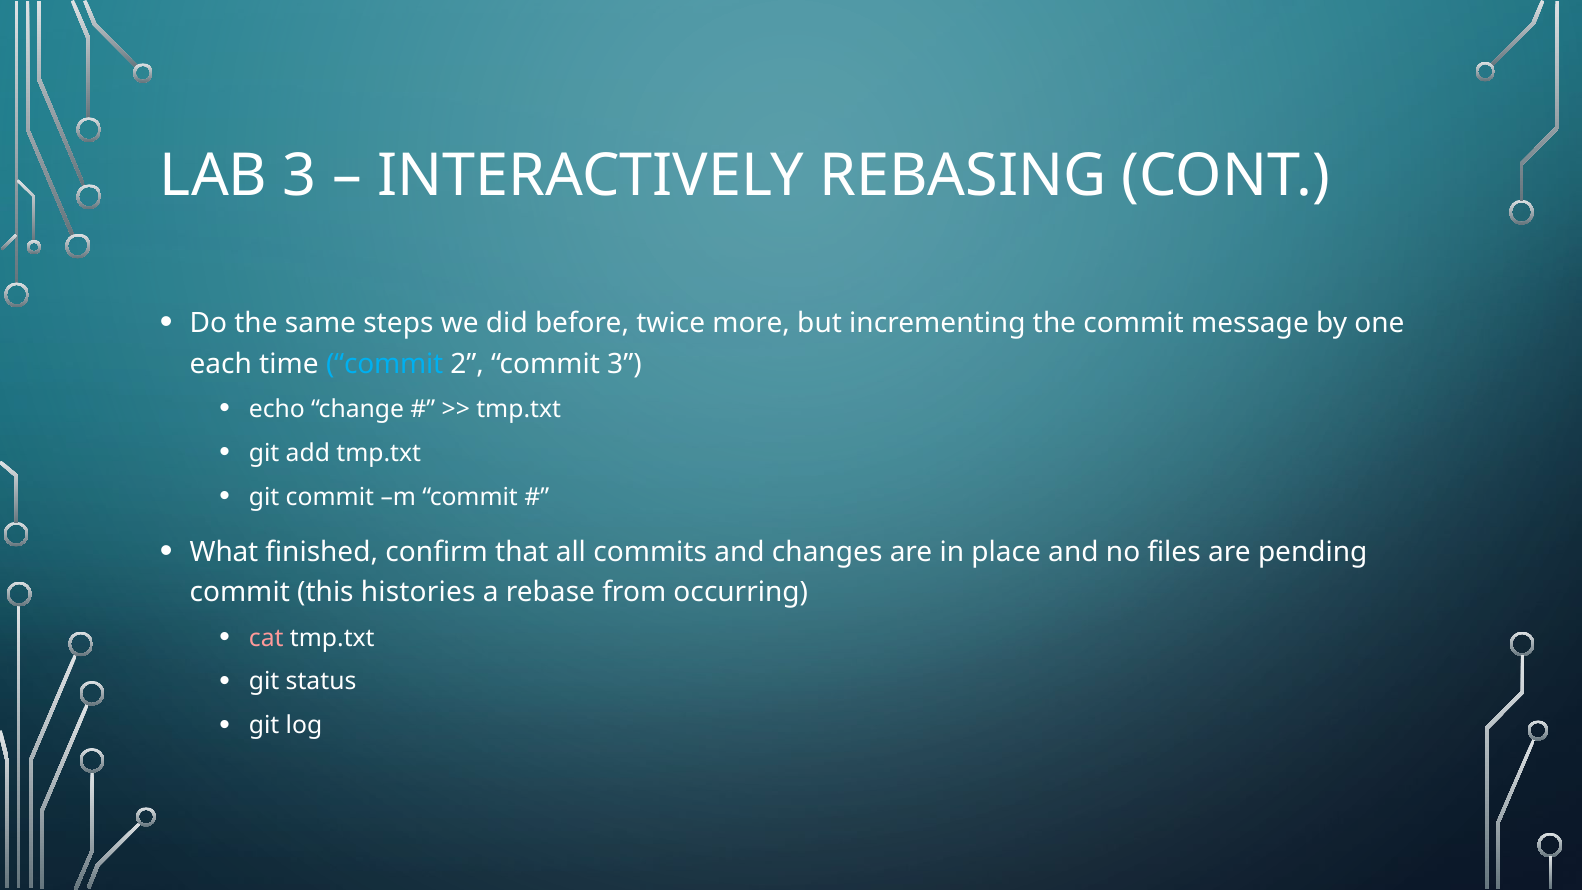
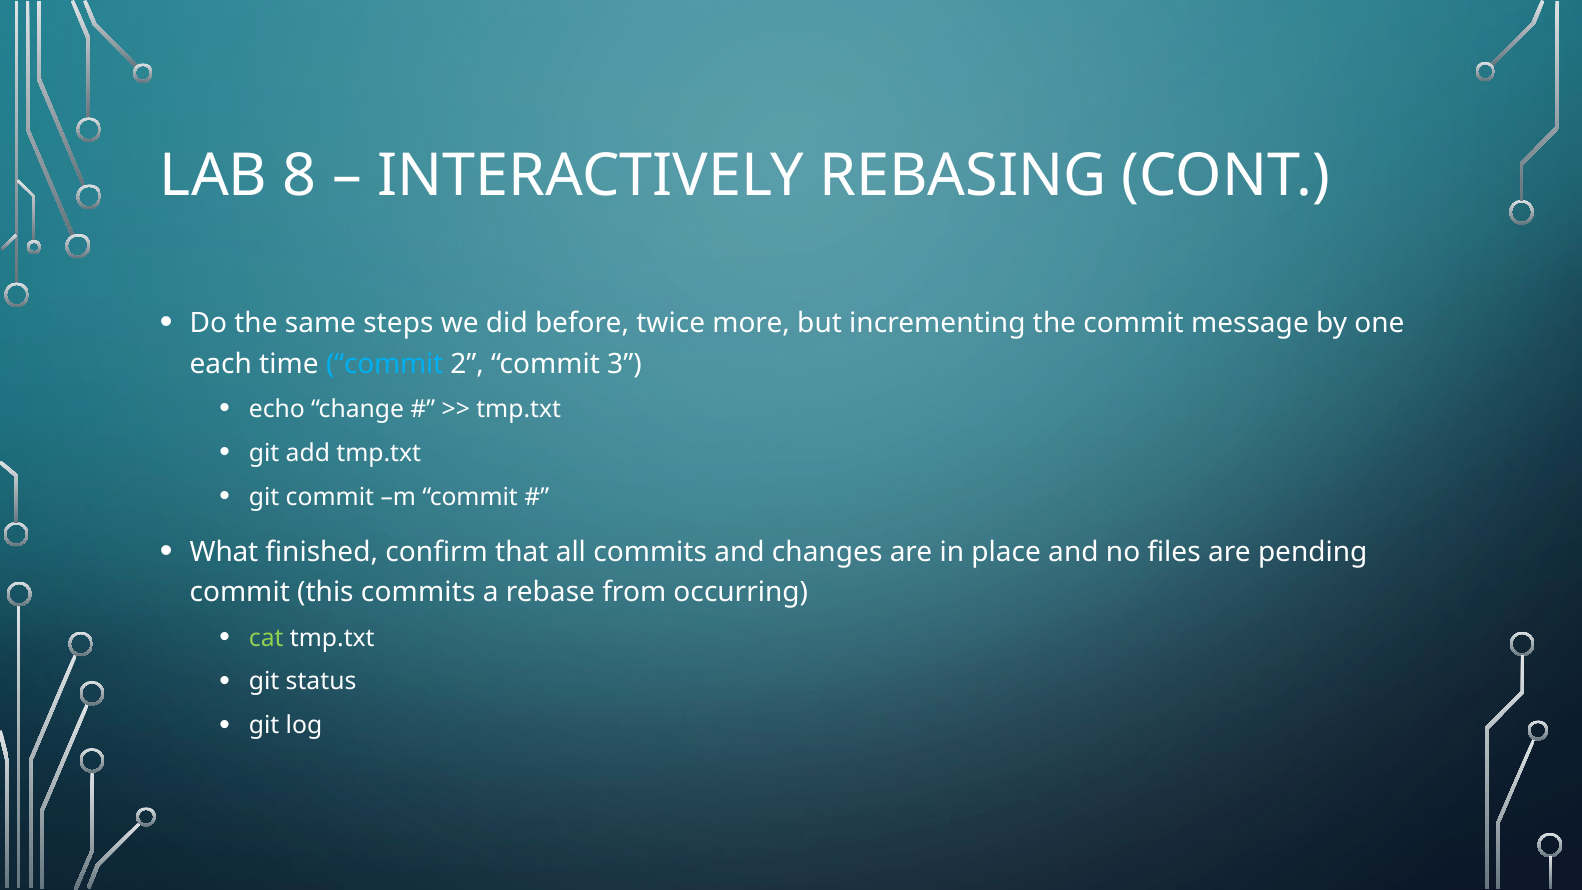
LAB 3: 3 -> 8
this histories: histories -> commits
cat colour: pink -> light green
